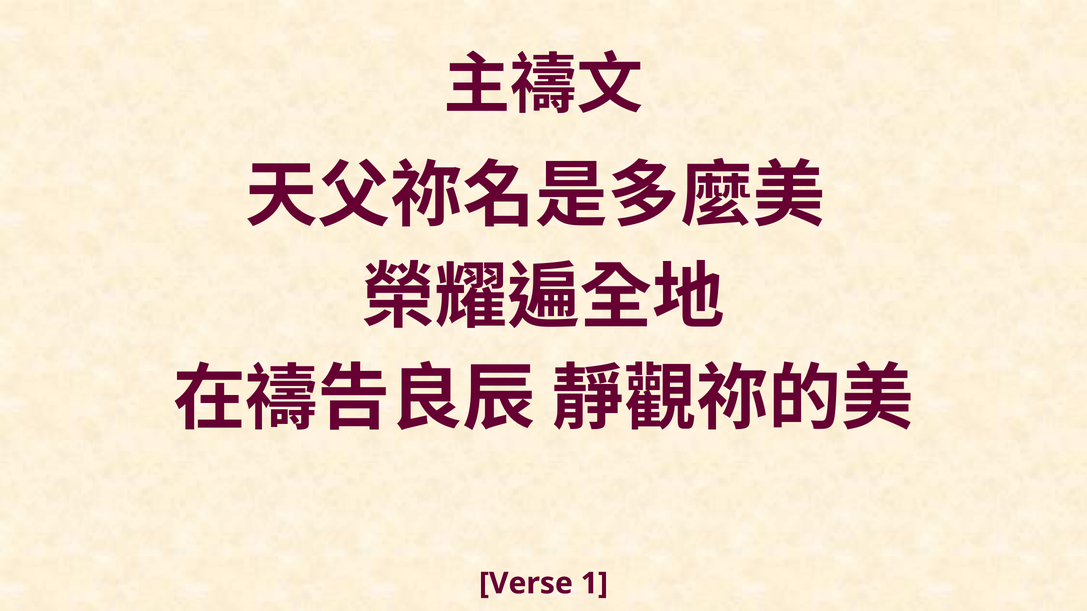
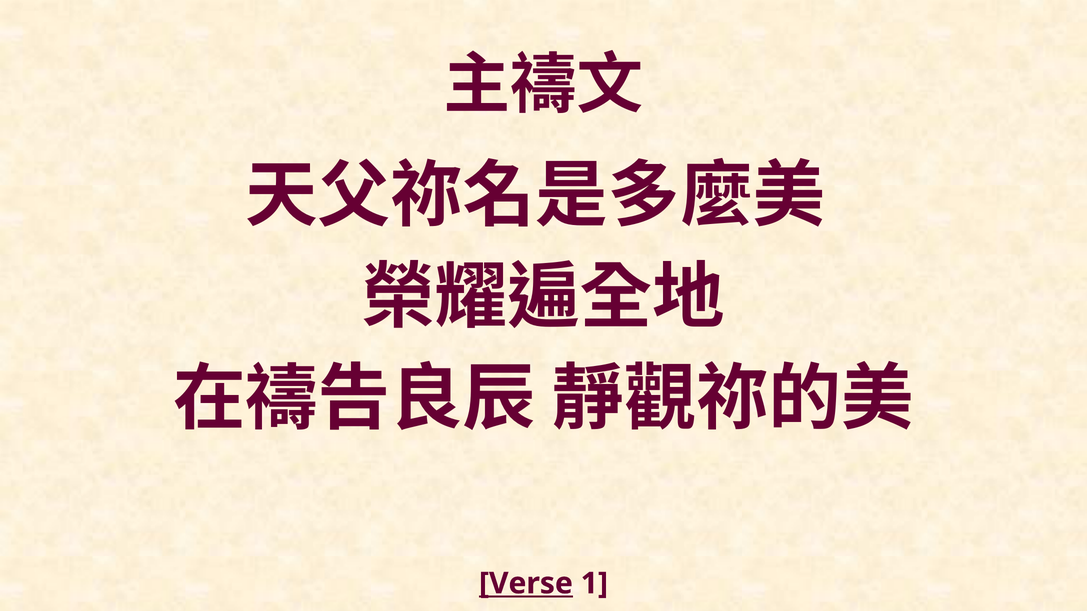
Verse underline: none -> present
